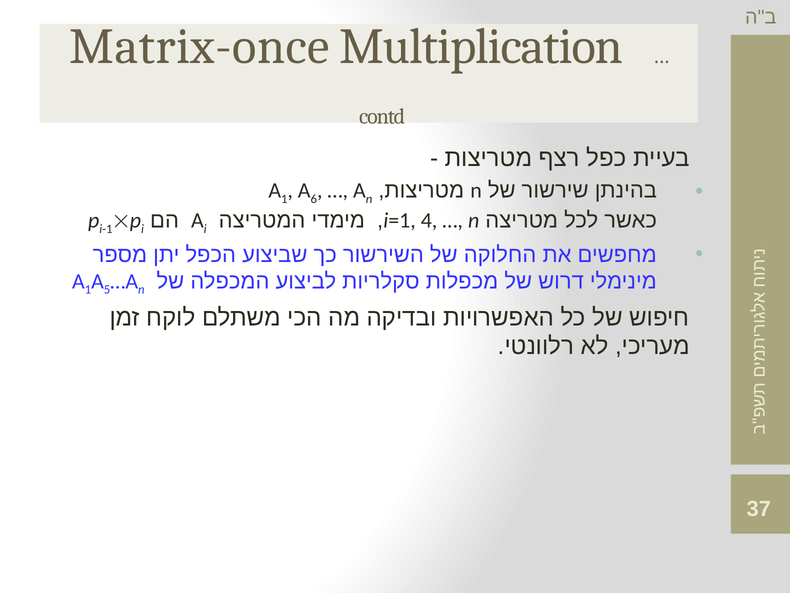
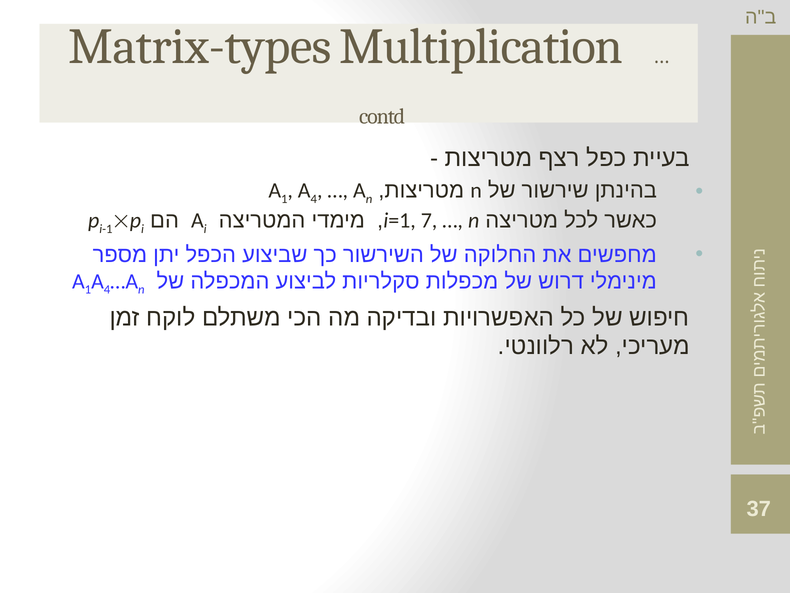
Matrix-once: Matrix-once -> Matrix-types
6 at (314, 199): 6 -> 4
4: 4 -> 7
5 at (107, 290): 5 -> 4
